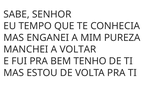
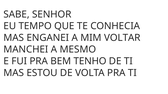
PUREZA: PUREZA -> VOLTAR
VOLTAR: VOLTAR -> MESMO
